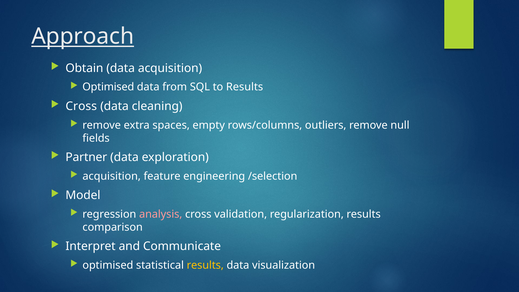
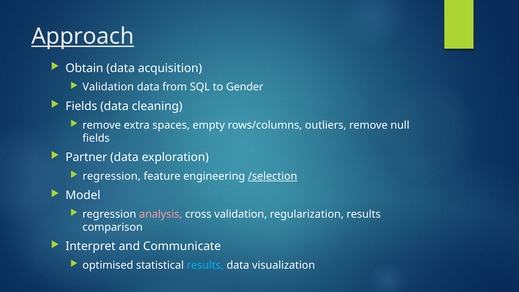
Optimised at (108, 87): Optimised -> Validation
to Results: Results -> Gender
Cross at (81, 106): Cross -> Fields
acquisition at (112, 176): acquisition -> regression
/selection underline: none -> present
results at (205, 265) colour: yellow -> light blue
